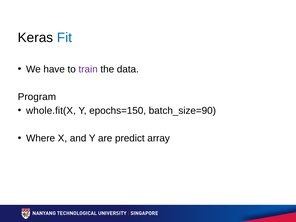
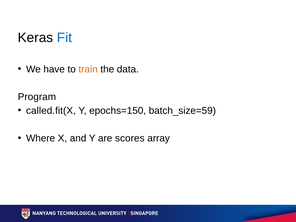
train colour: purple -> orange
whole.fit(X: whole.fit(X -> called.fit(X
batch_size=90: batch_size=90 -> batch_size=59
predict: predict -> scores
